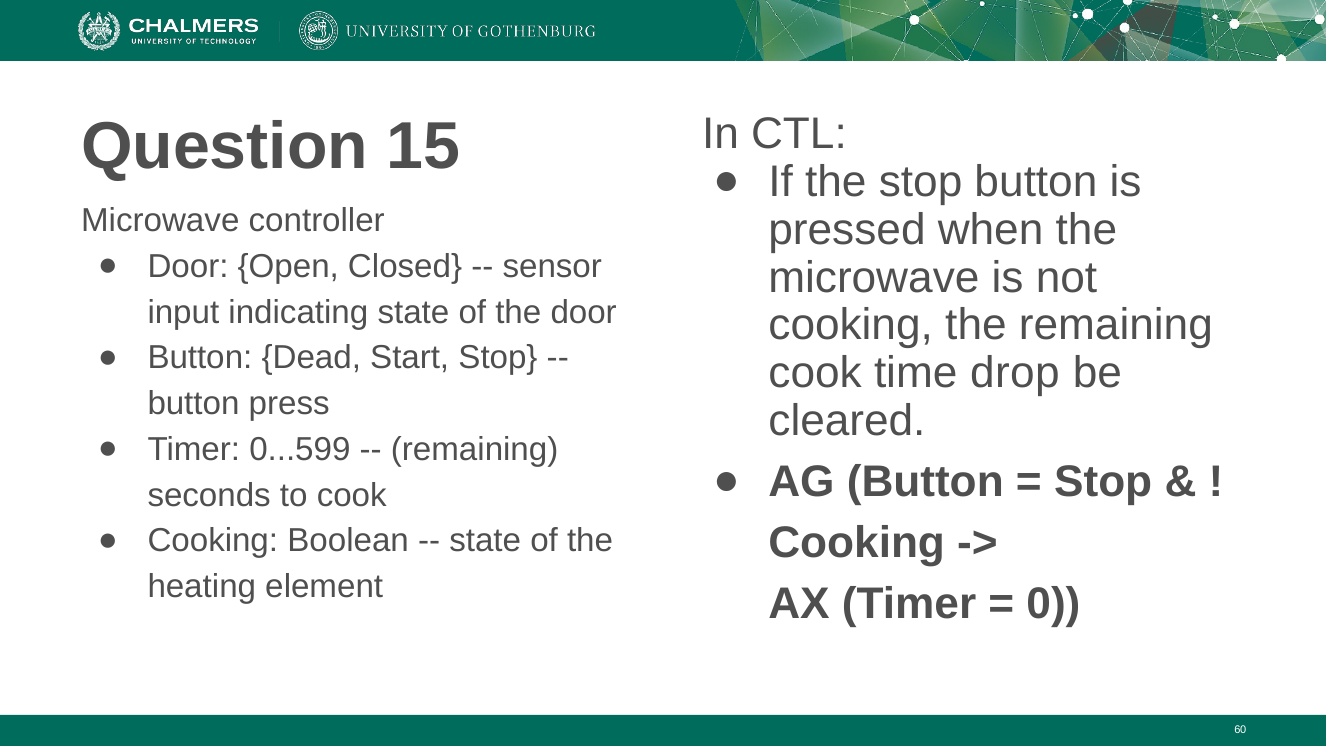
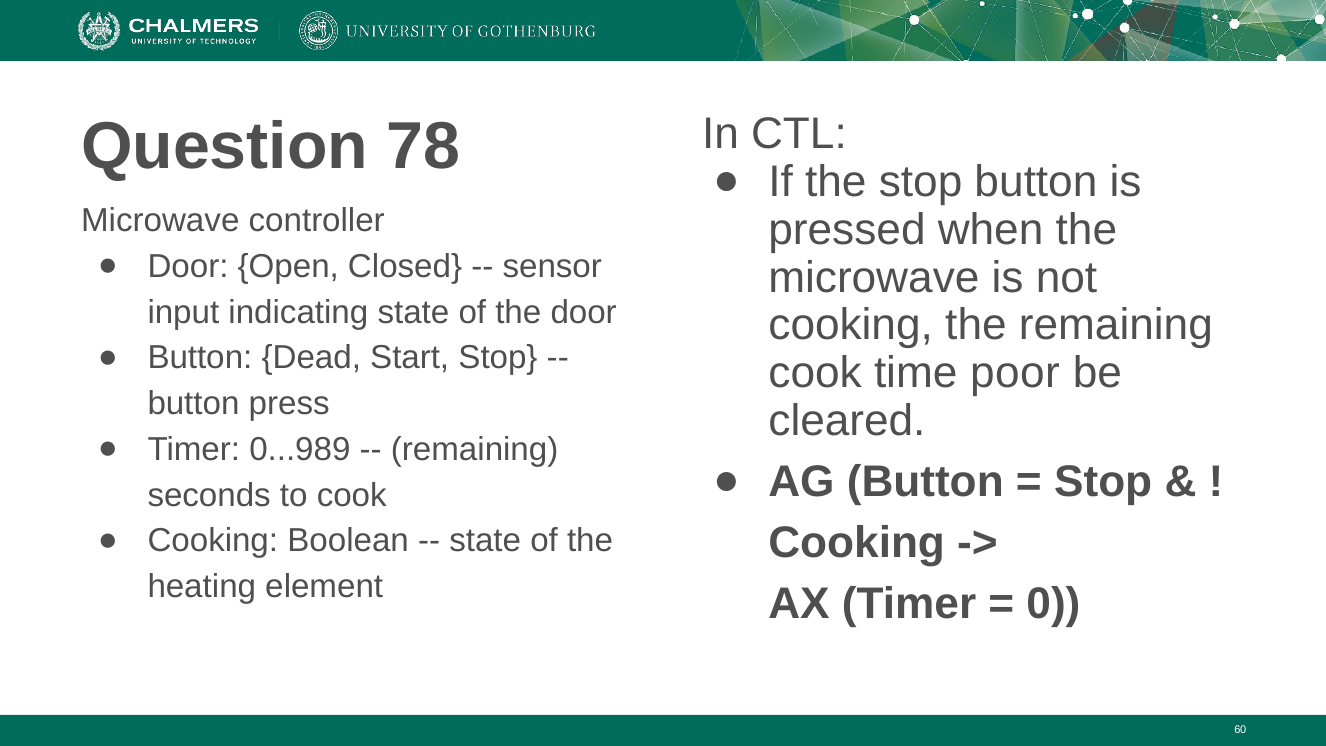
15: 15 -> 78
drop: drop -> poor
0...599: 0...599 -> 0...989
